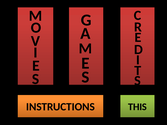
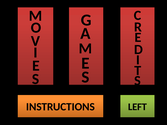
THIS: THIS -> LEFT
